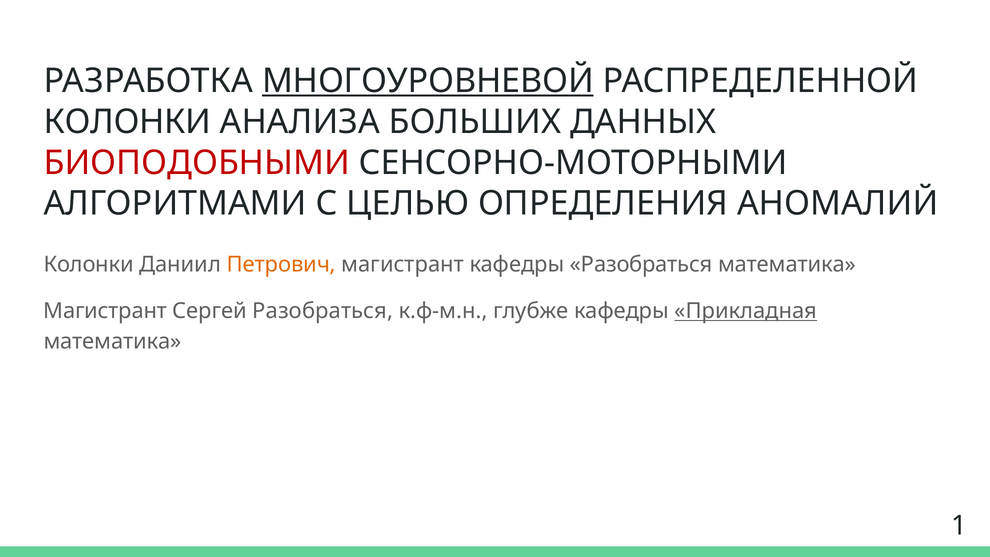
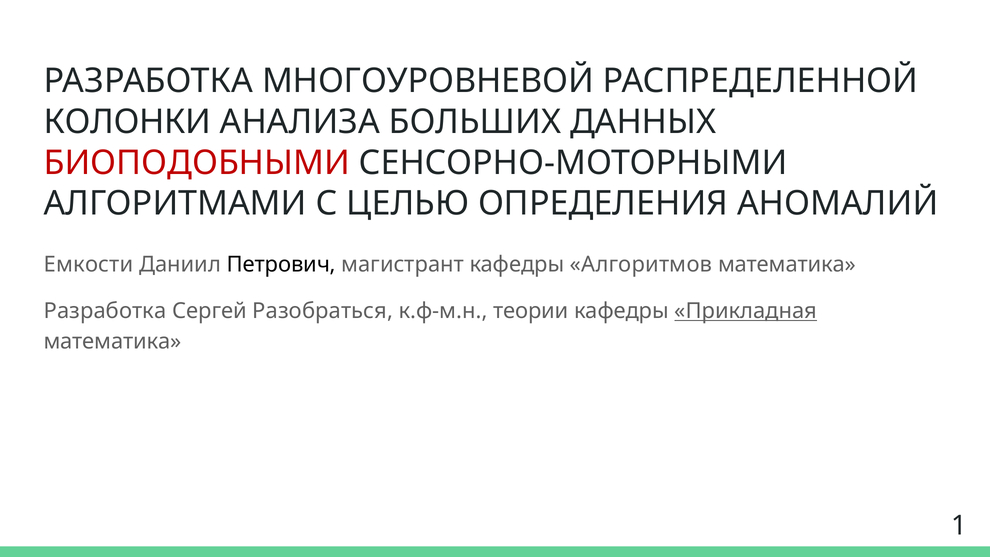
МНОГОУРОВНЕВОЙ underline: present -> none
Колонки at (89, 264): Колонки -> Емкости
Петрович colour: orange -> black
кафедры Разобраться: Разобраться -> Алгоритмов
Магистрант at (105, 311): Магистрант -> Разработка
глубже: глубже -> теории
